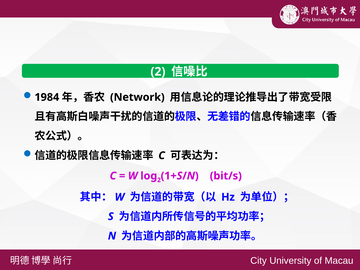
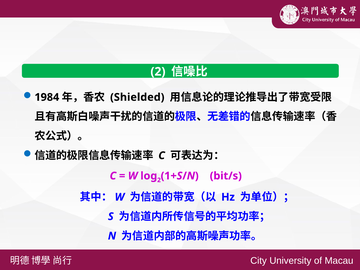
Network: Network -> Shielded
